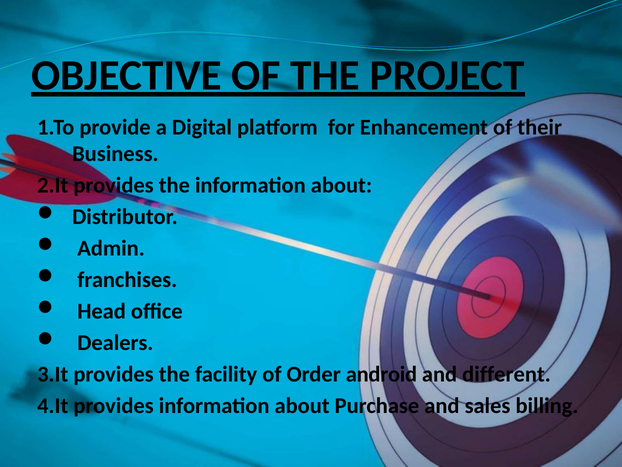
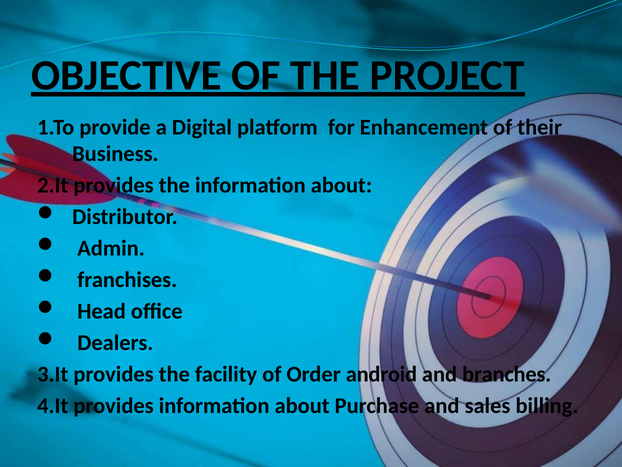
different: different -> branches
